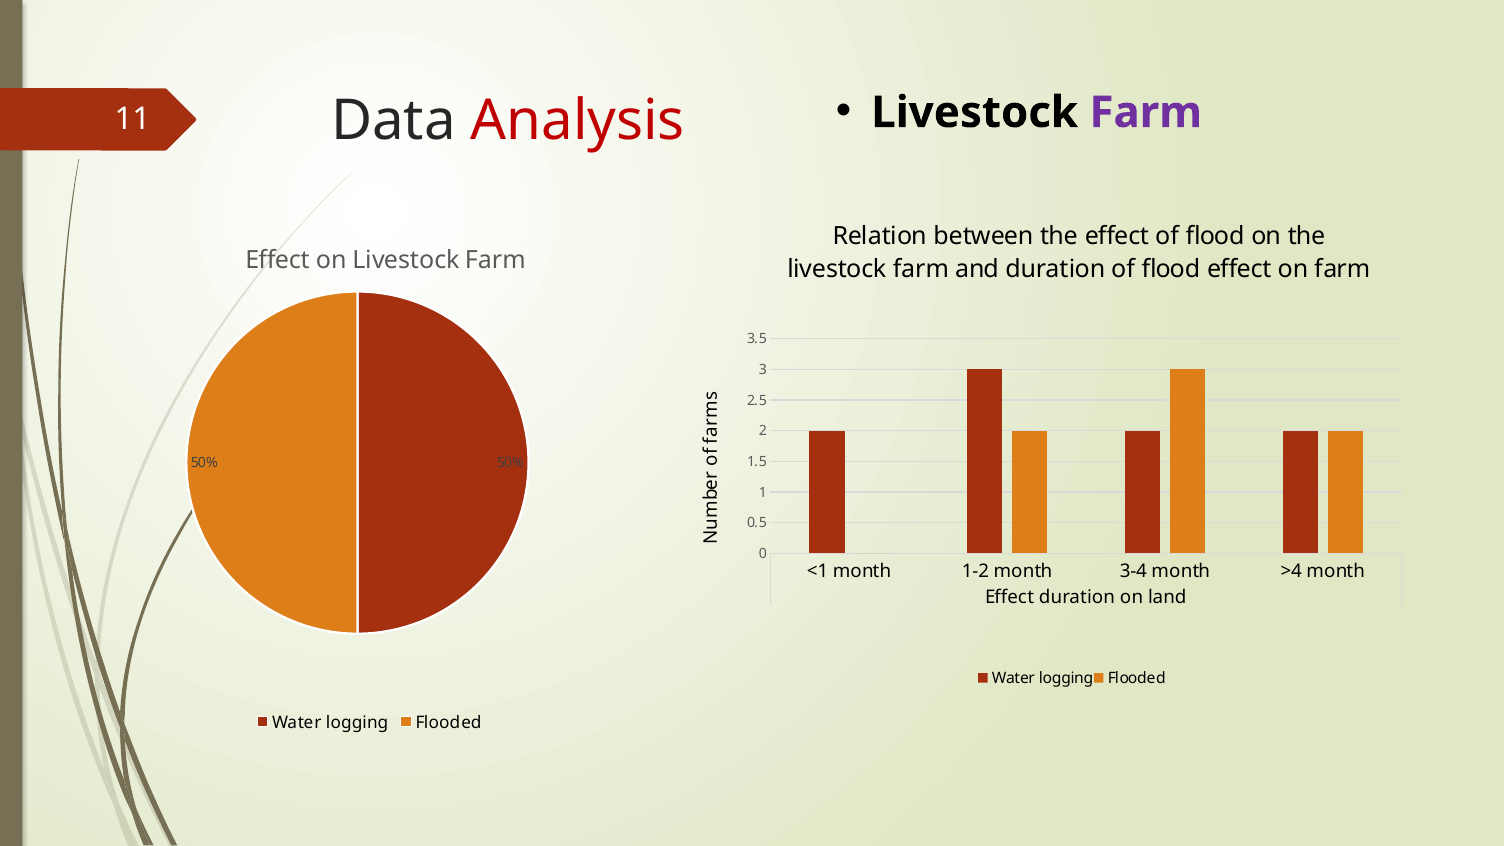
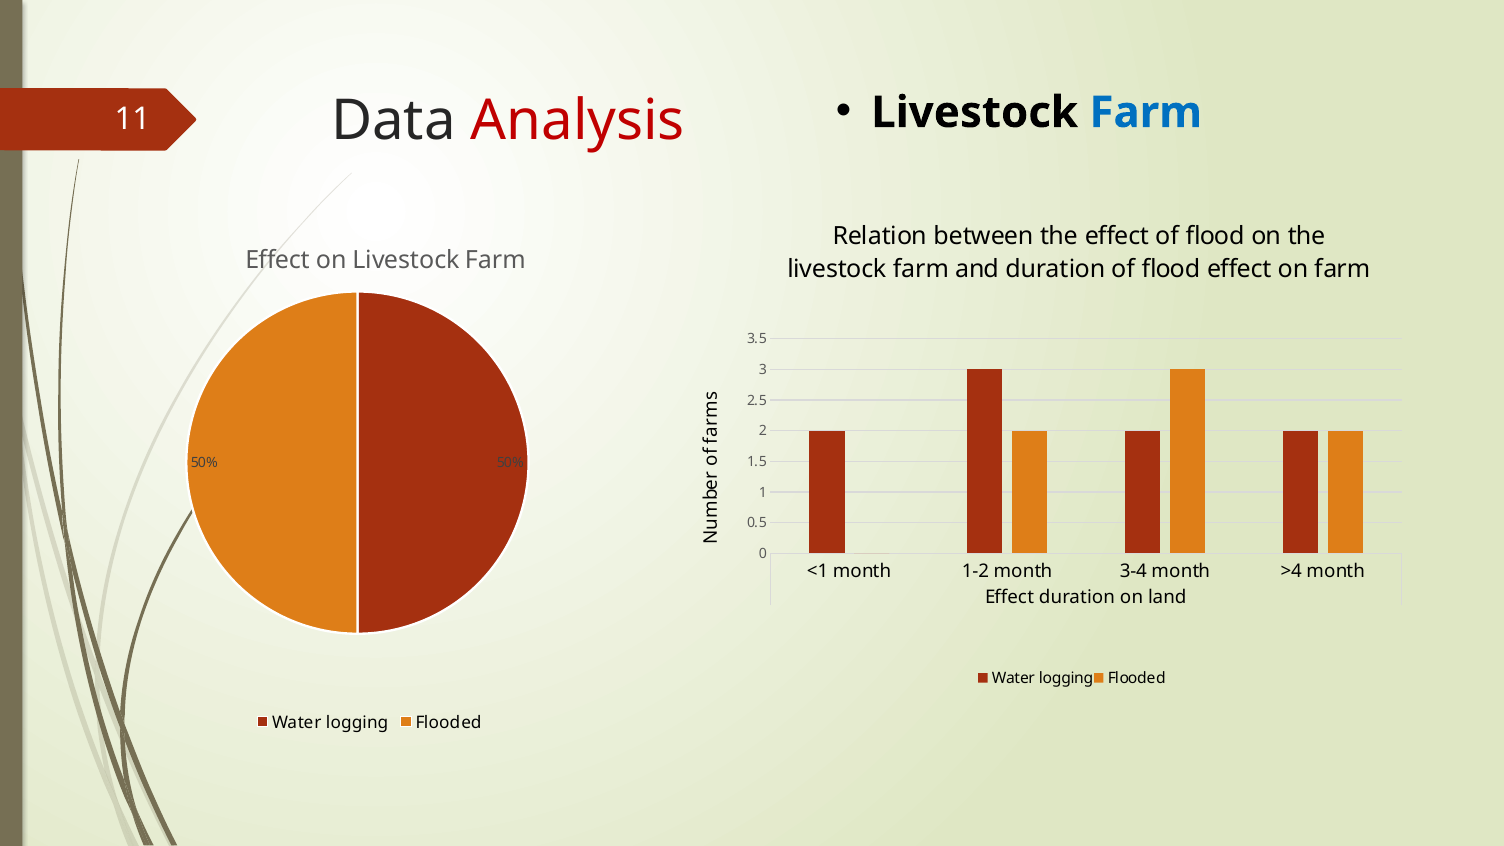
Farm at (1146, 113) colour: purple -> blue
